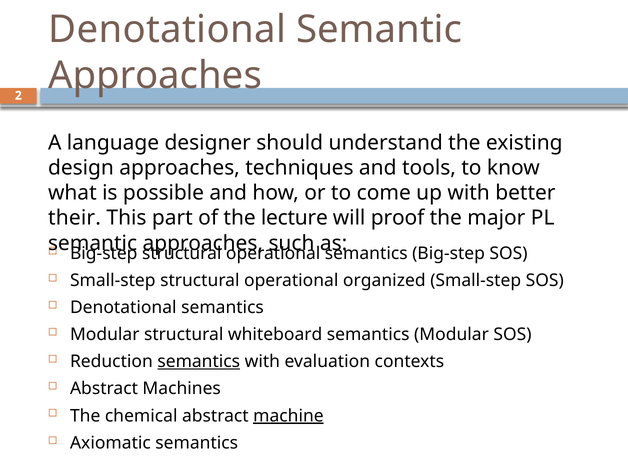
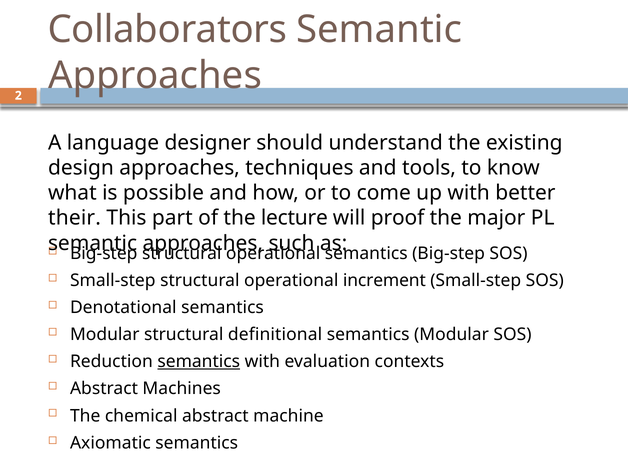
Denotational at (167, 29): Denotational -> Collaborators
organized: organized -> increment
whiteboard: whiteboard -> definitional
machine underline: present -> none
